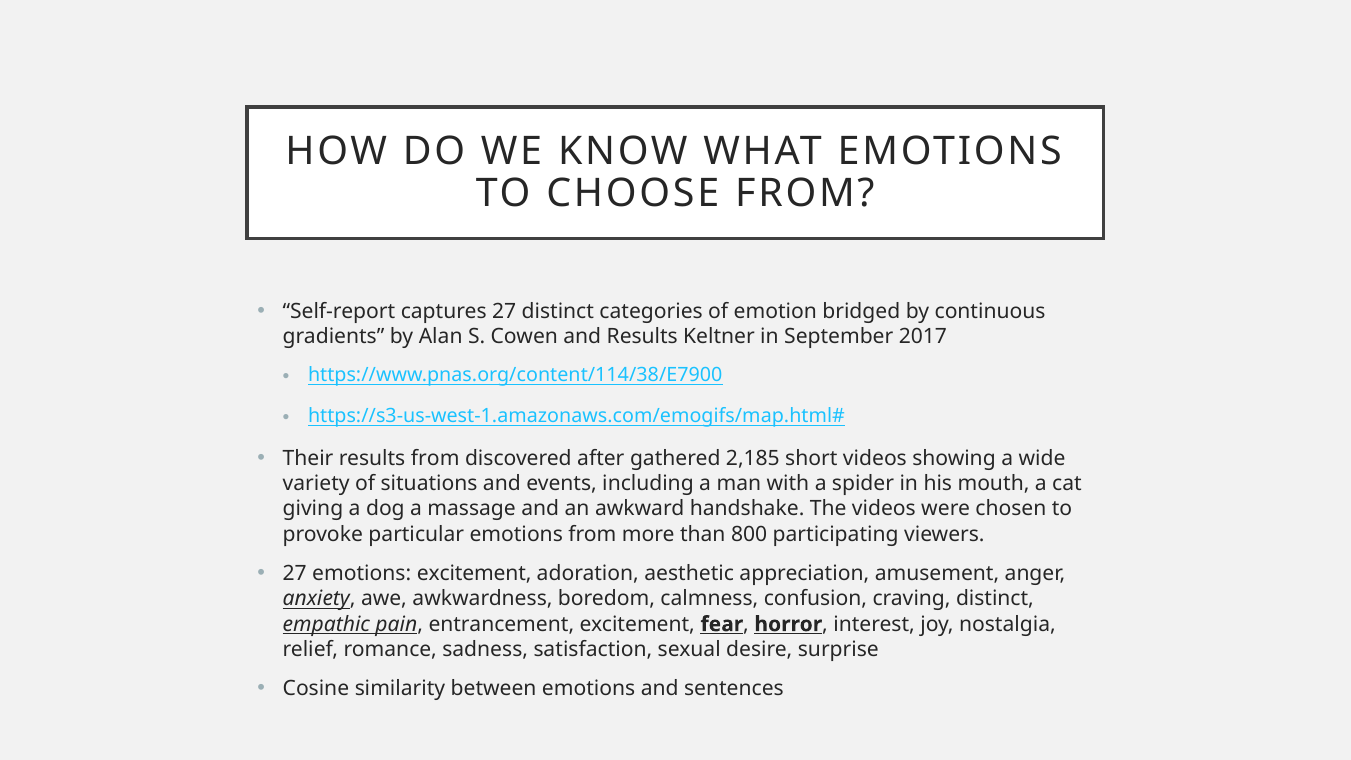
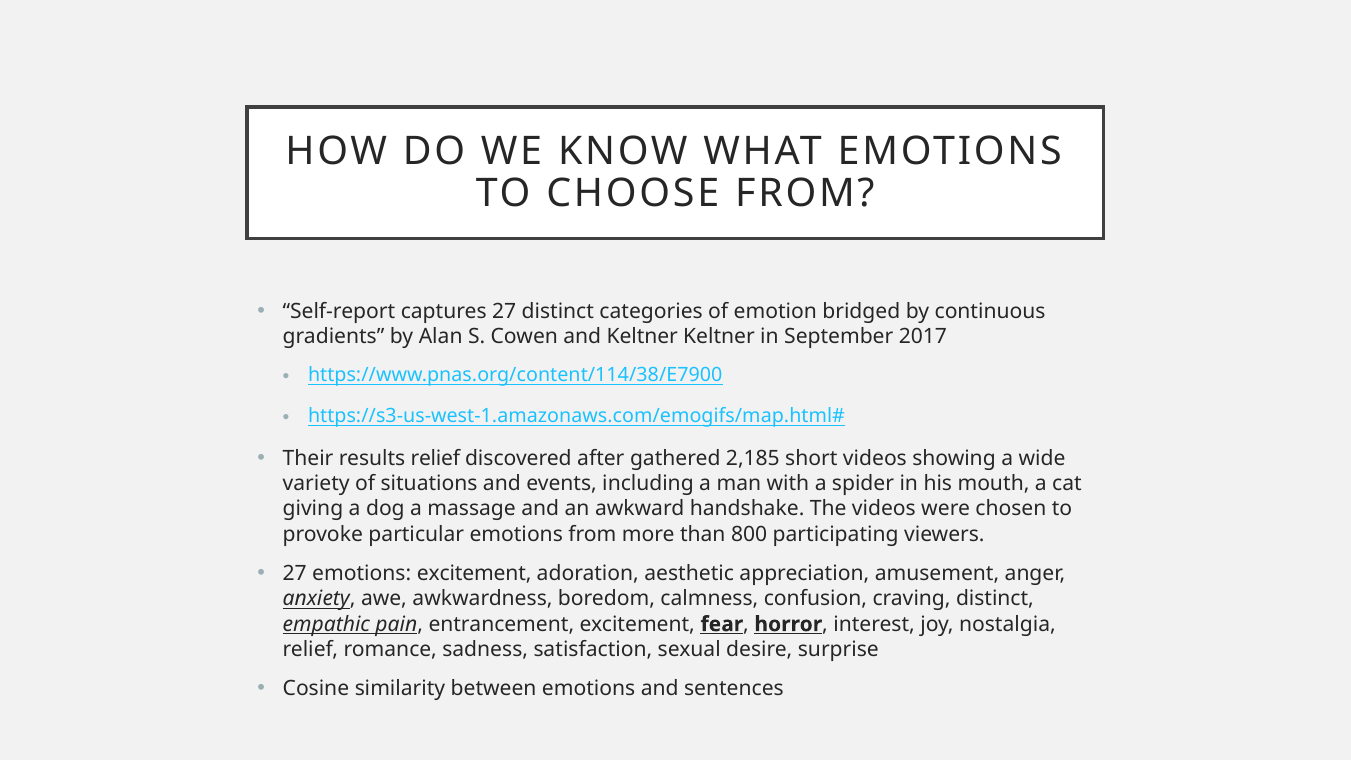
and Results: Results -> Keltner
results from: from -> relief
